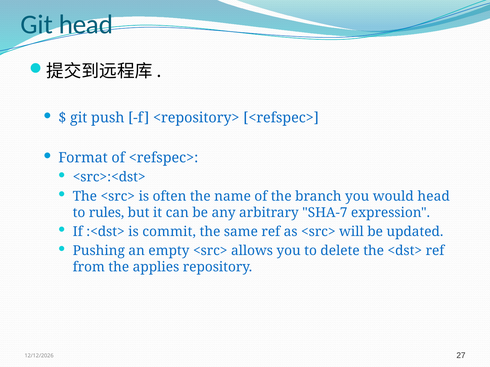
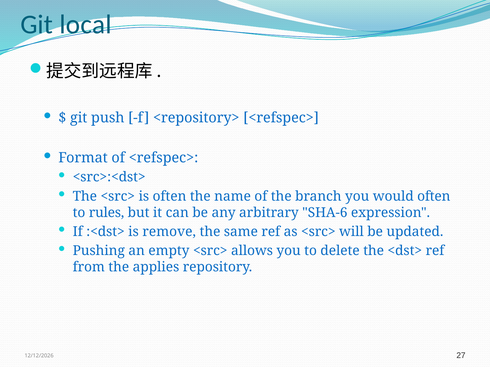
Git head: head -> local
would head: head -> often
SHA-7: SHA-7 -> SHA-6
commit: commit -> remove
